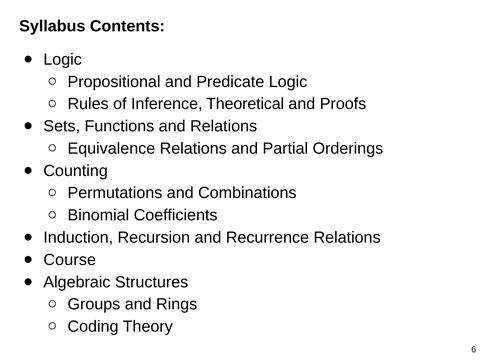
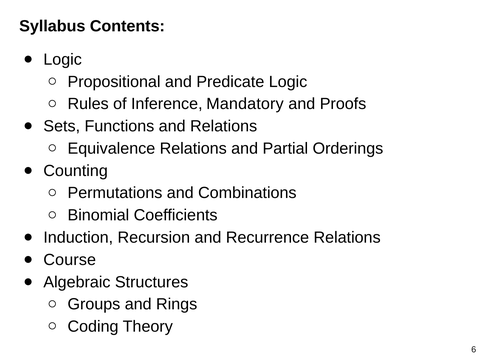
Theoretical: Theoretical -> Mandatory
